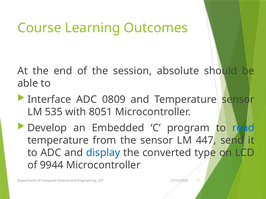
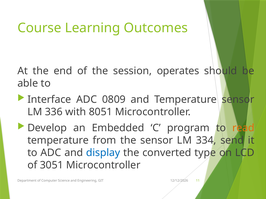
absolute: absolute -> operates
535: 535 -> 336
read colour: blue -> orange
447: 447 -> 334
9944: 9944 -> 3051
